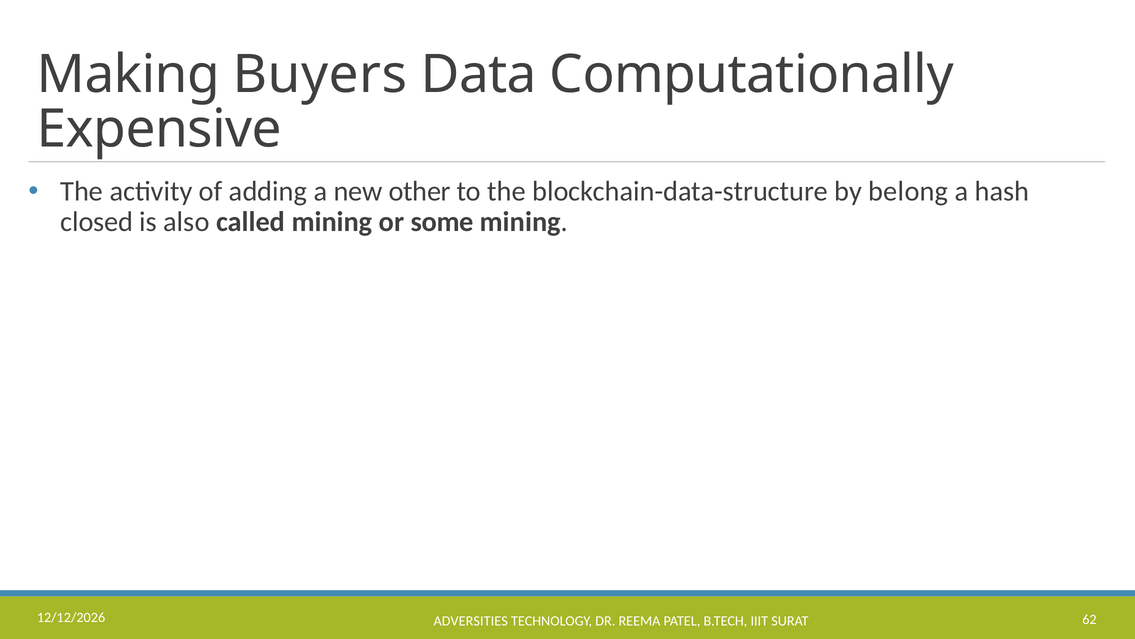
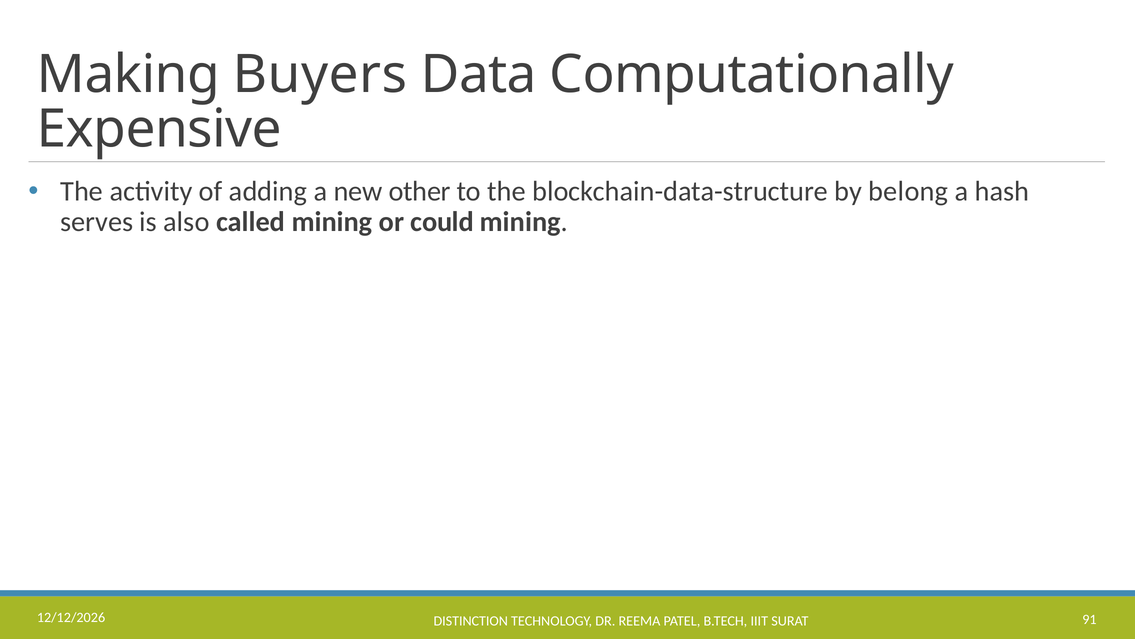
closed: closed -> serves
some: some -> could
ADVERSITIES: ADVERSITIES -> DISTINCTION
62: 62 -> 91
